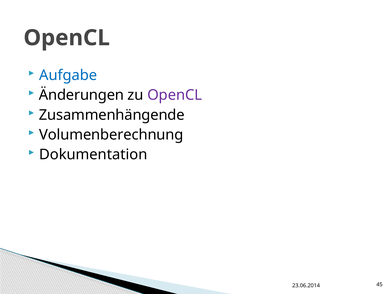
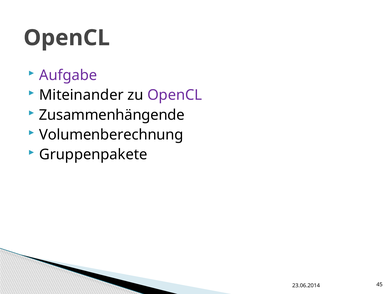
Aufgabe colour: blue -> purple
Änderungen: Änderungen -> Miteinander
Dokumentation: Dokumentation -> Gruppenpakete
